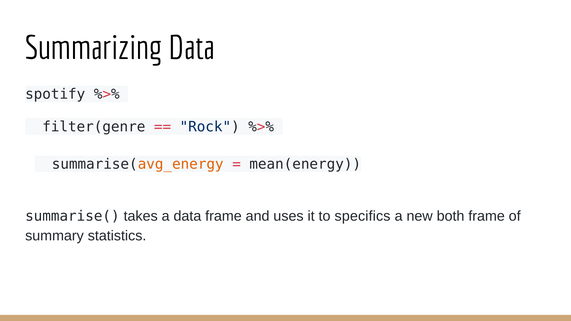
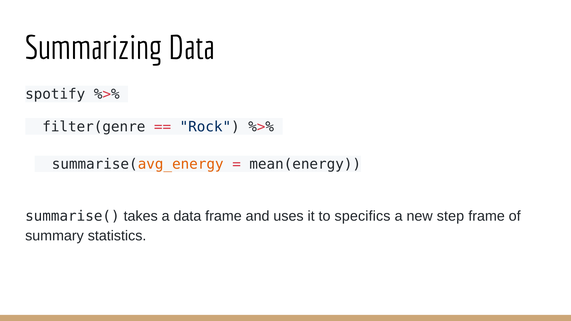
both: both -> step
